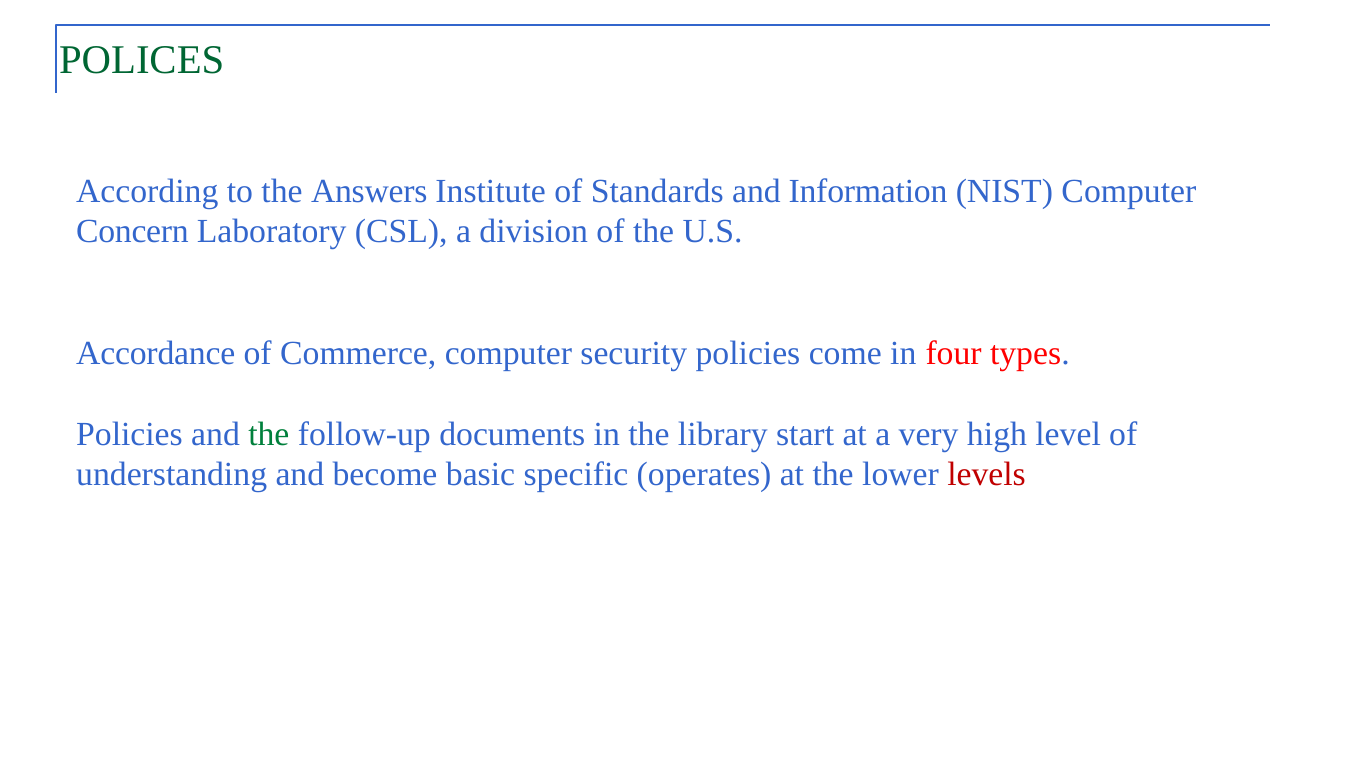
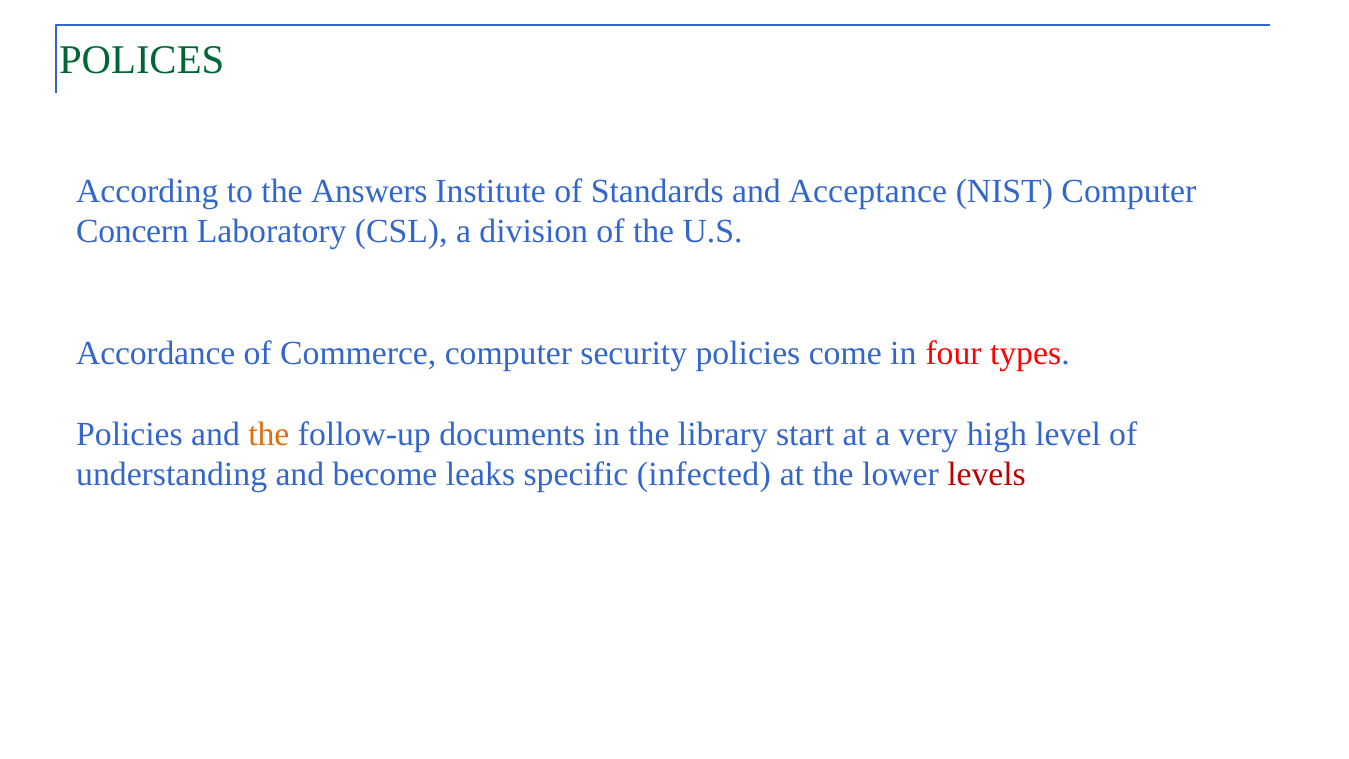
Information: Information -> Acceptance
the at (269, 434) colour: green -> orange
basic: basic -> leaks
operates: operates -> infected
